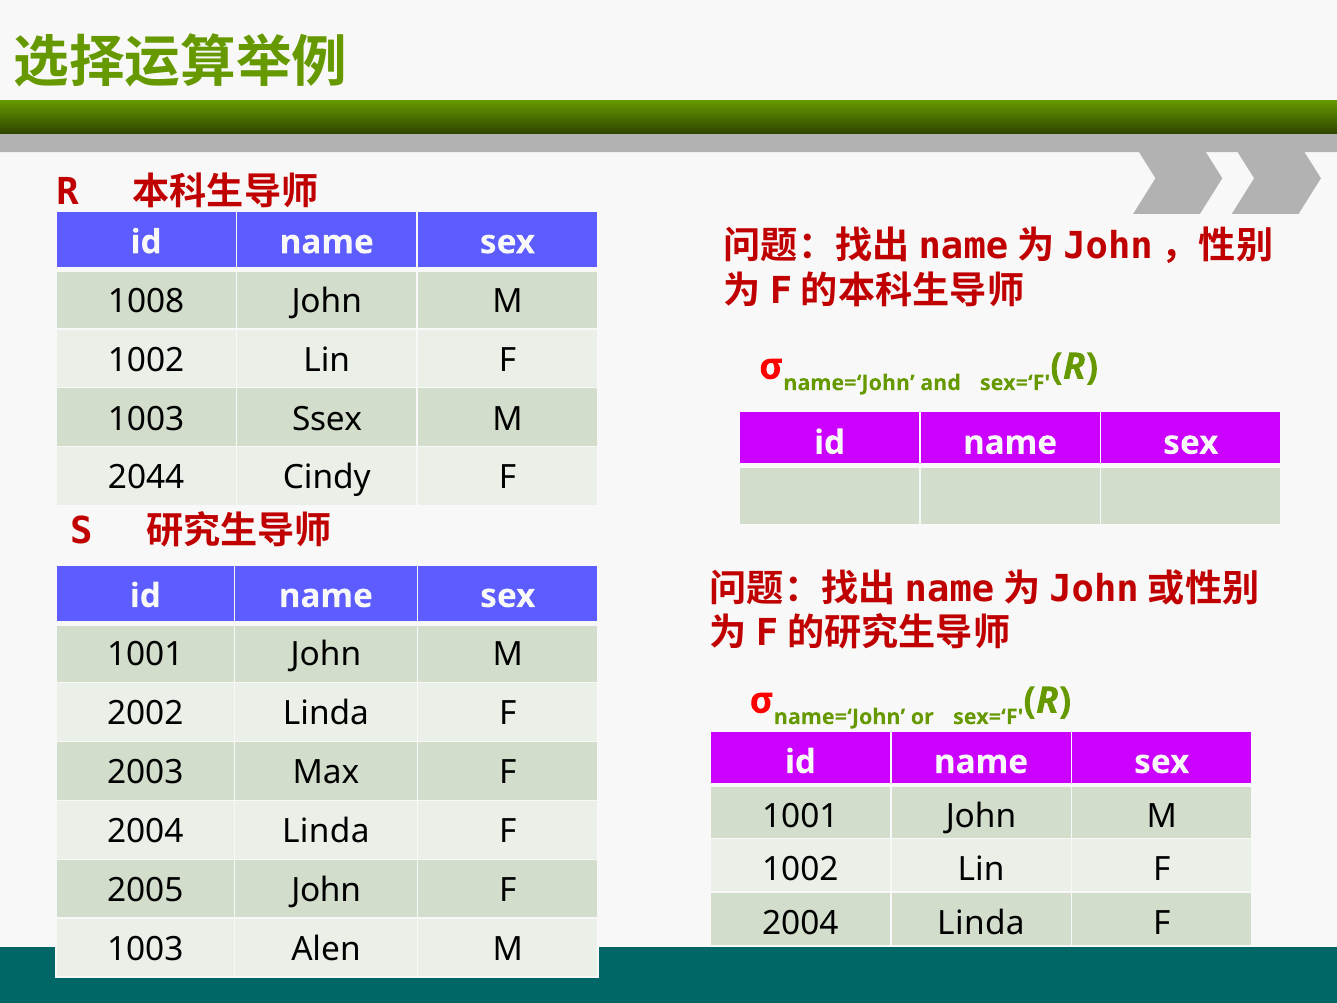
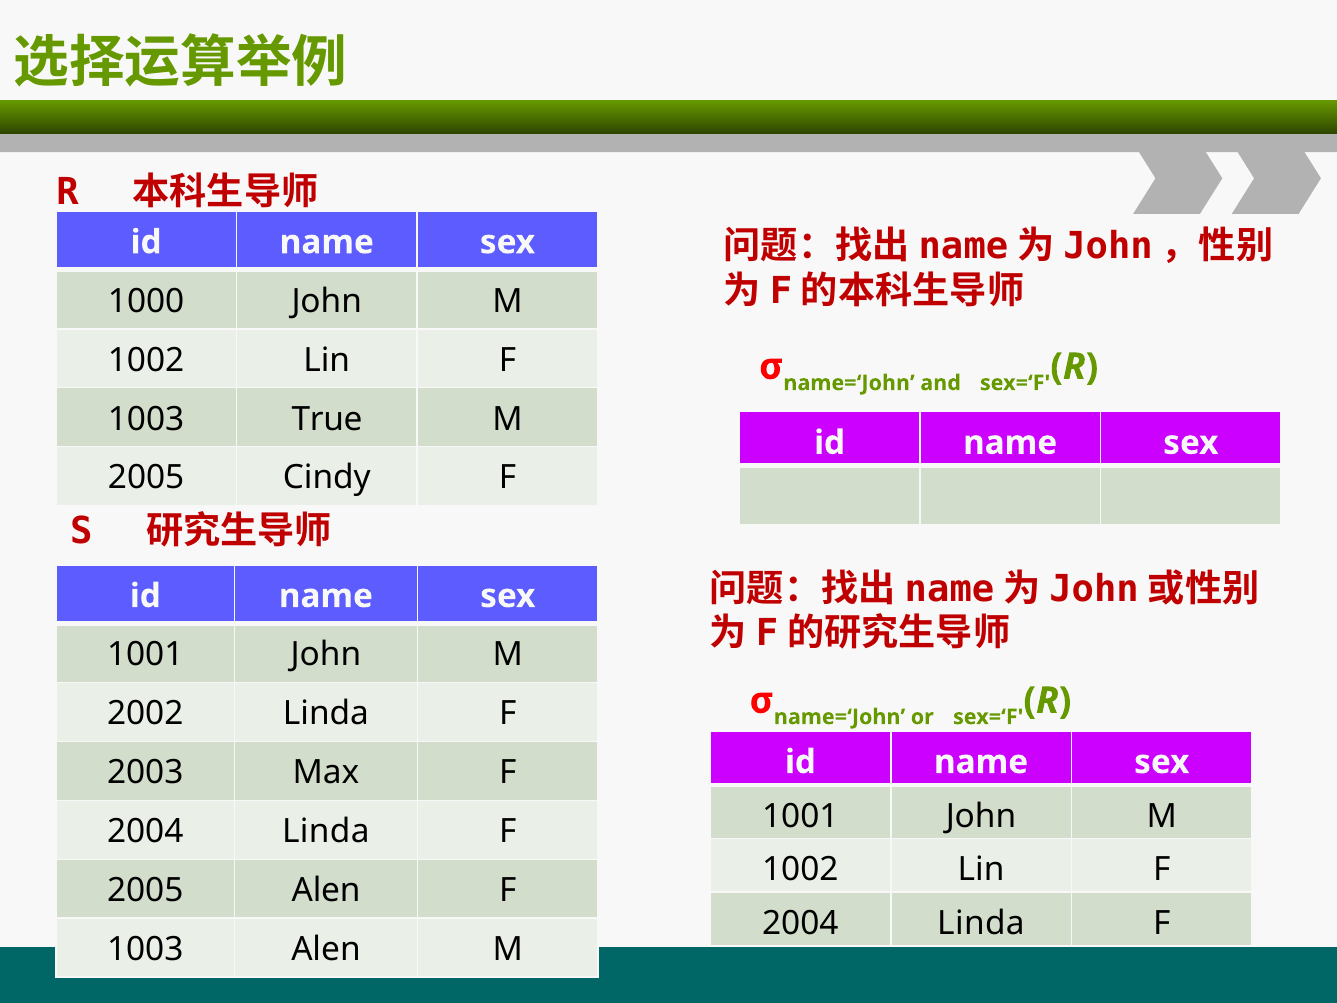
1008: 1008 -> 1000
Ssex: Ssex -> True
2044 at (146, 478): 2044 -> 2005
2005 John: John -> Alen
